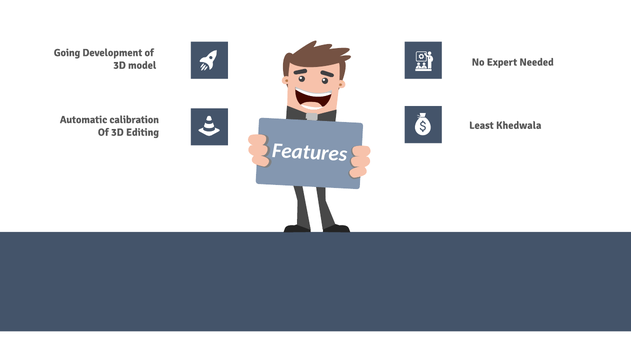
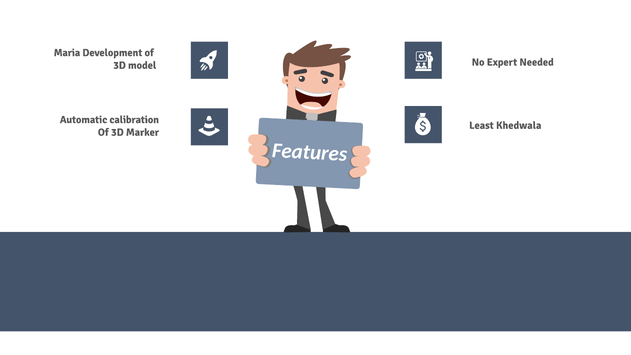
Going: Going -> Maria
Editing: Editing -> Marker
